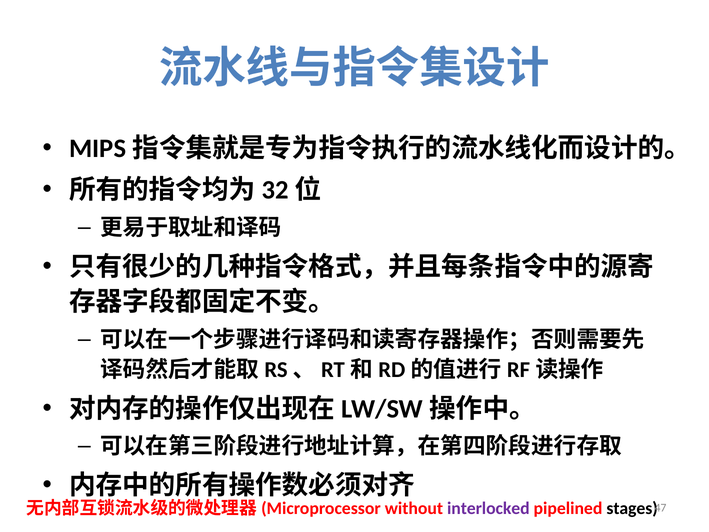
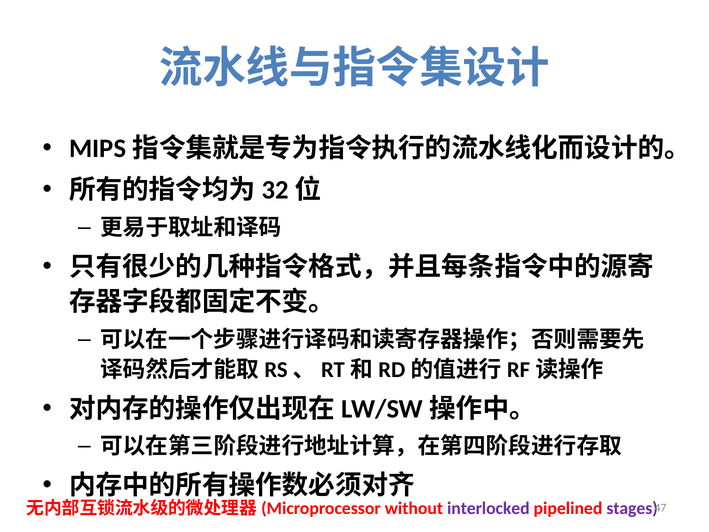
stages colour: black -> purple
